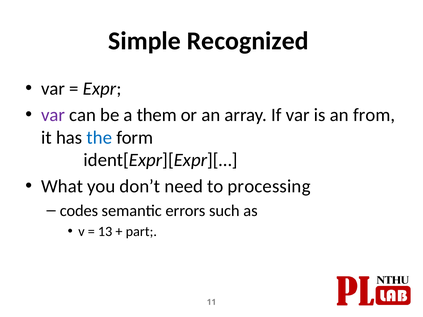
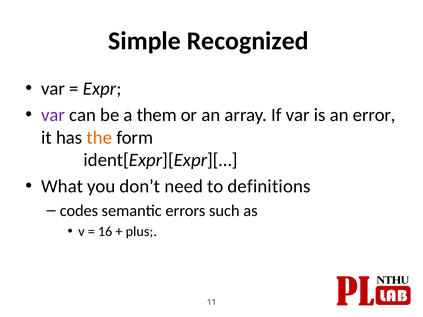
from: from -> error
the colour: blue -> orange
processing: processing -> definitions
13: 13 -> 16
part: part -> plus
